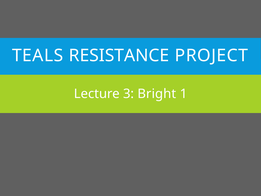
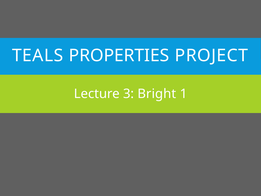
RESISTANCE: RESISTANCE -> PROPERTIES
